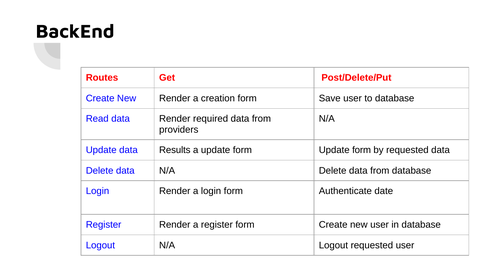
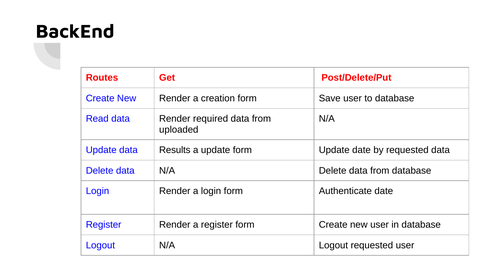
providers: providers -> uploaded
form Update form: form -> date
